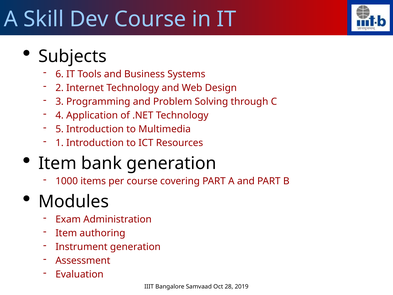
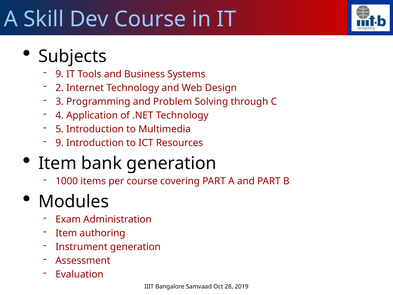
6 at (60, 74): 6 -> 9
1 at (60, 143): 1 -> 9
